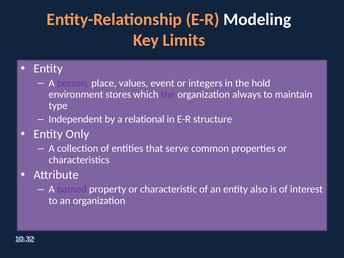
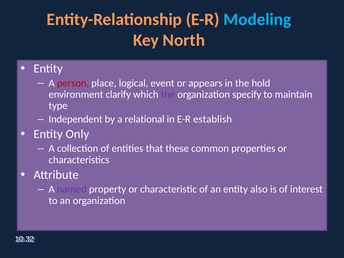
Modeling colour: white -> light blue
Limits: Limits -> North
person colour: purple -> red
values: values -> logical
integers: integers -> appears
stores: stores -> clarify
always: always -> specify
structure: structure -> establish
serve: serve -> these
